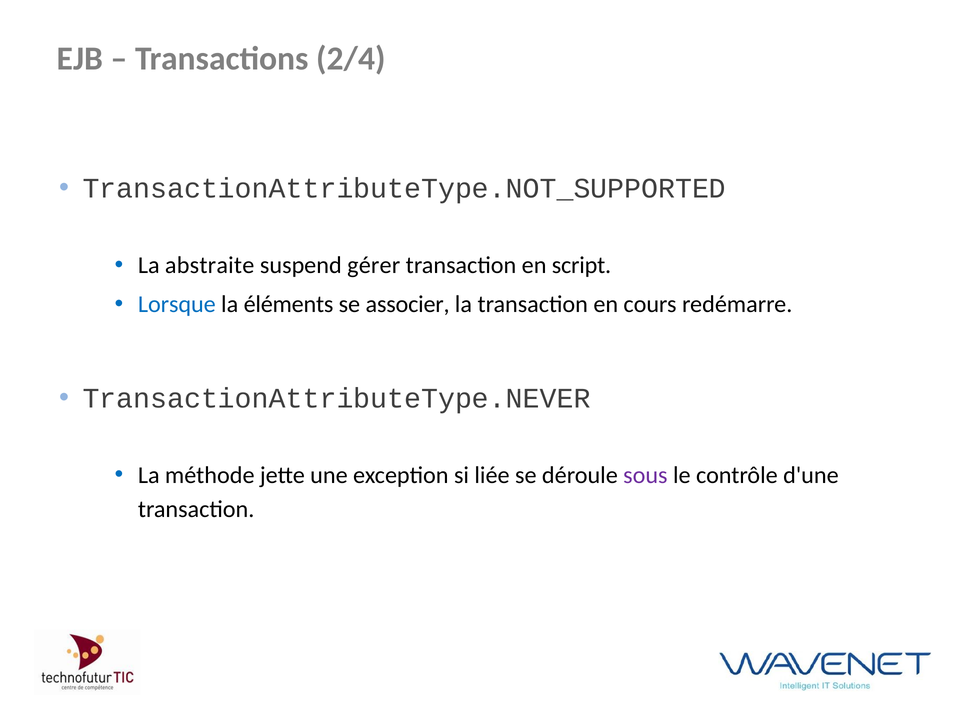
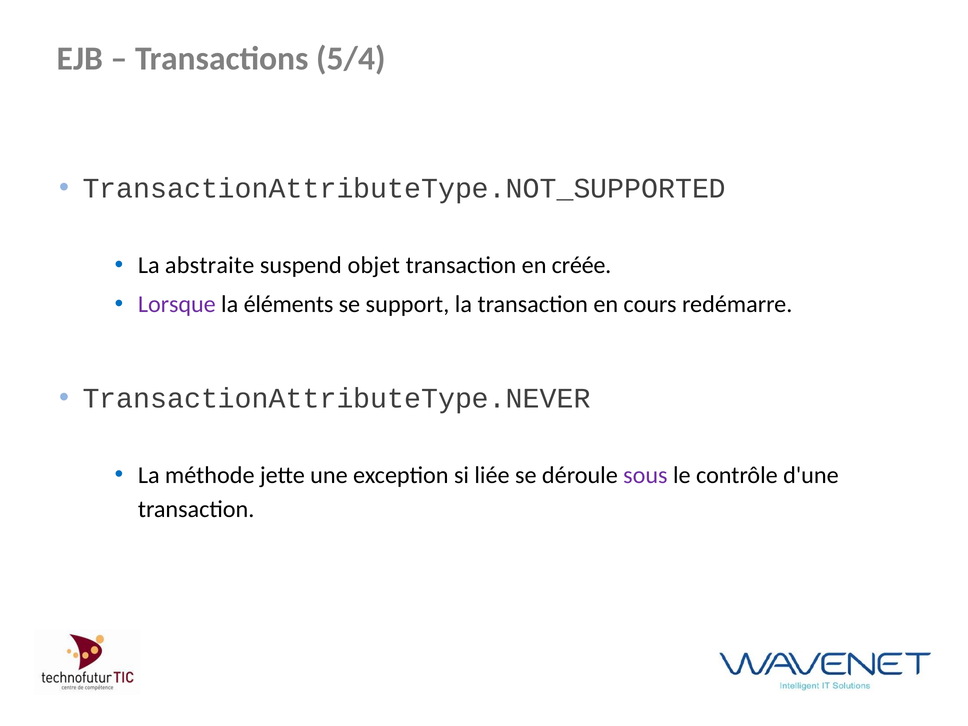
2/4: 2/4 -> 5/4
gérer: gérer -> objet
script: script -> créée
Lorsque colour: blue -> purple
associer: associer -> support
